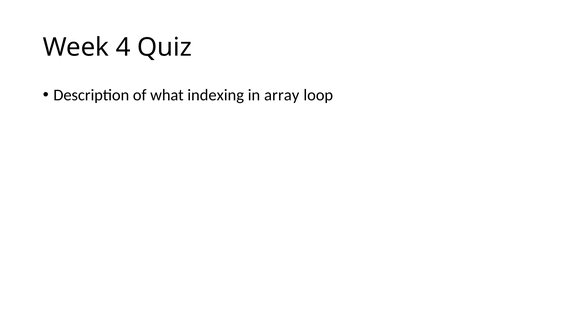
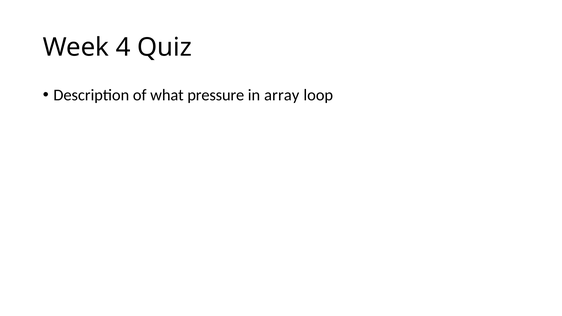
indexing: indexing -> pressure
